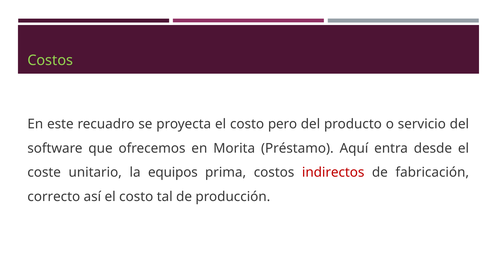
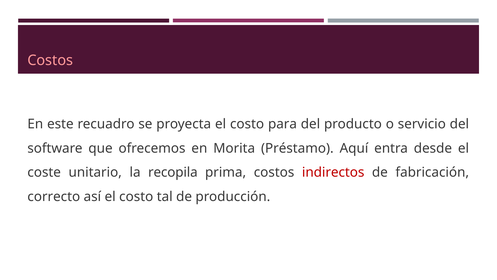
Costos at (50, 60) colour: light green -> pink
pero: pero -> para
equipos: equipos -> recopila
